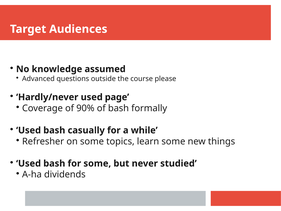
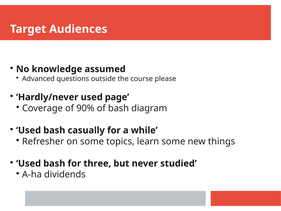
formally: formally -> diagram
for some: some -> three
